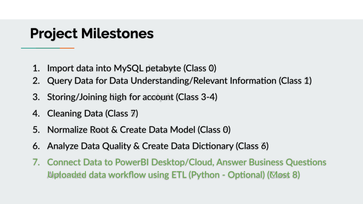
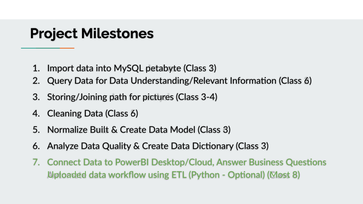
0 at (212, 68): 0 -> 3
Information Class 1: 1 -> 6
high: high -> path
account: account -> pictures
Data Class 7: 7 -> 6
Root: Root -> Built
Model Class 0: 0 -> 3
Dictionary Class 6: 6 -> 3
